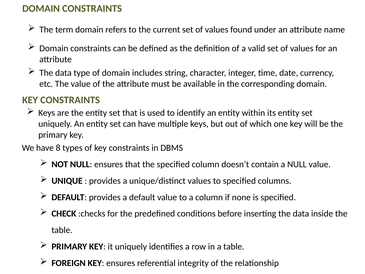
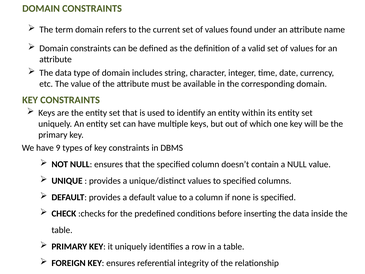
8: 8 -> 9
